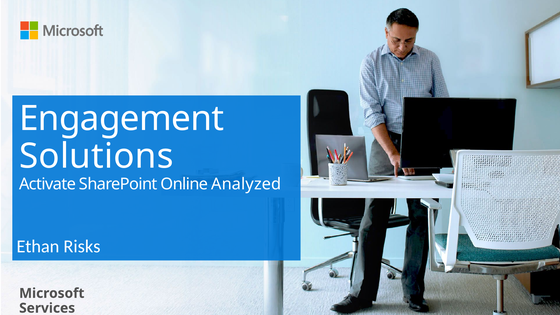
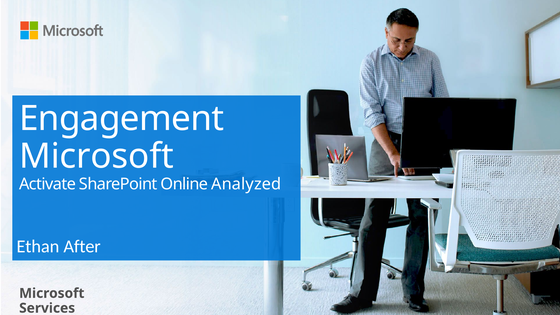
Solutions at (96, 156): Solutions -> Microsoft
Risks: Risks -> After
